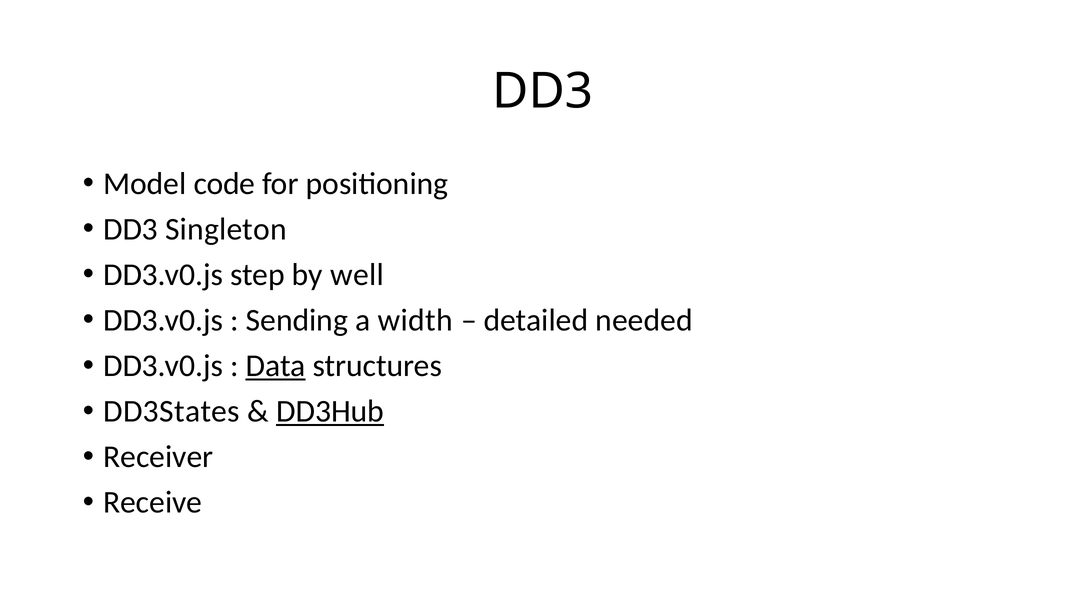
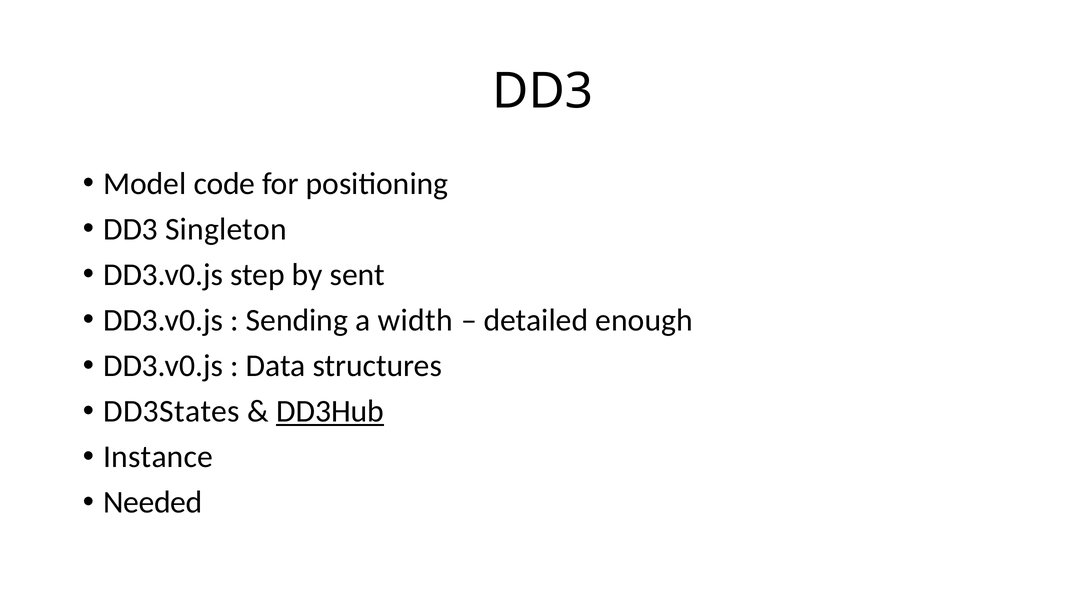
well: well -> sent
needed: needed -> enough
Data underline: present -> none
Receiver: Receiver -> Instance
Receive: Receive -> Needed
